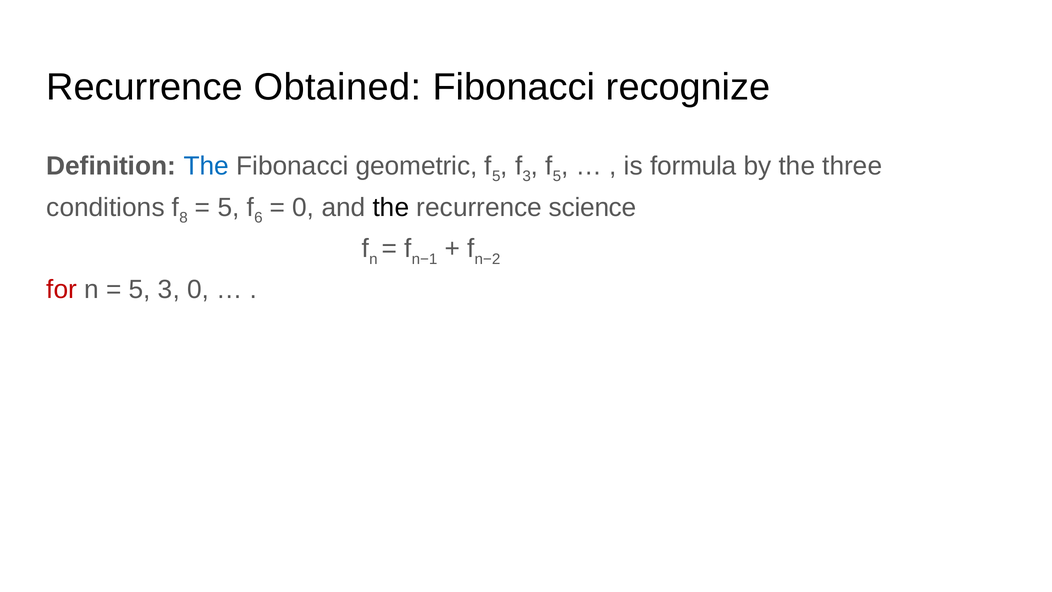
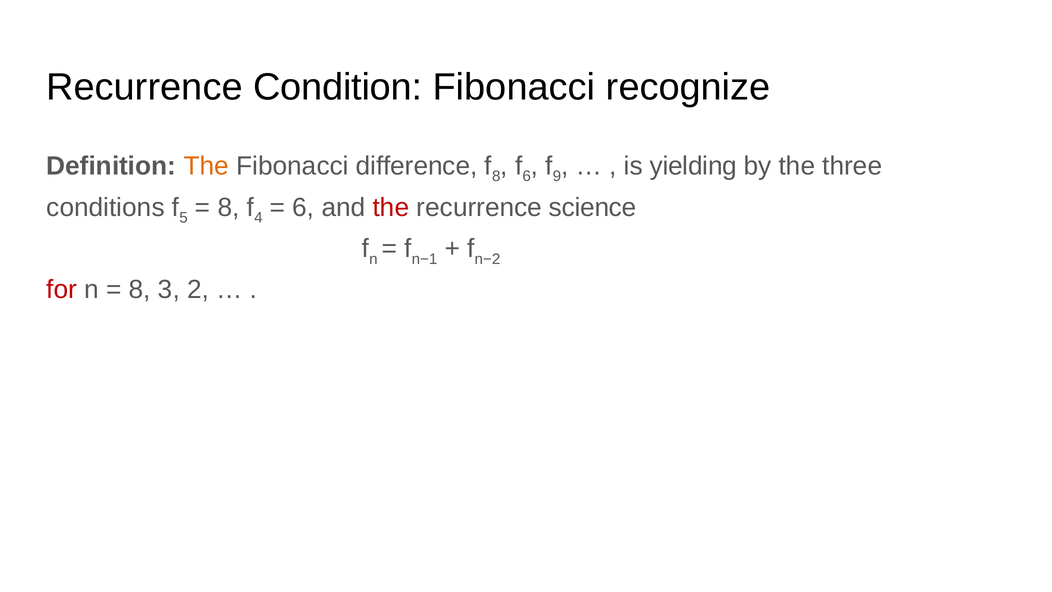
Obtained: Obtained -> Condition
The at (206, 166) colour: blue -> orange
geometric: geometric -> difference
5 at (496, 176): 5 -> 8
3 at (527, 176): 3 -> 6
5 at (557, 176): 5 -> 9
formula: formula -> yielding
8: 8 -> 5
5 at (228, 207): 5 -> 8
6: 6 -> 4
0 at (303, 207): 0 -> 6
the at (391, 207) colour: black -> red
5 at (140, 289): 5 -> 8
3 0: 0 -> 2
